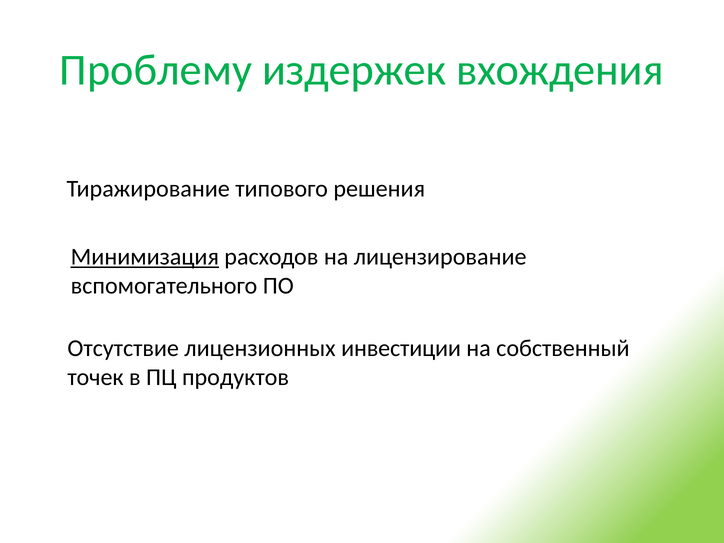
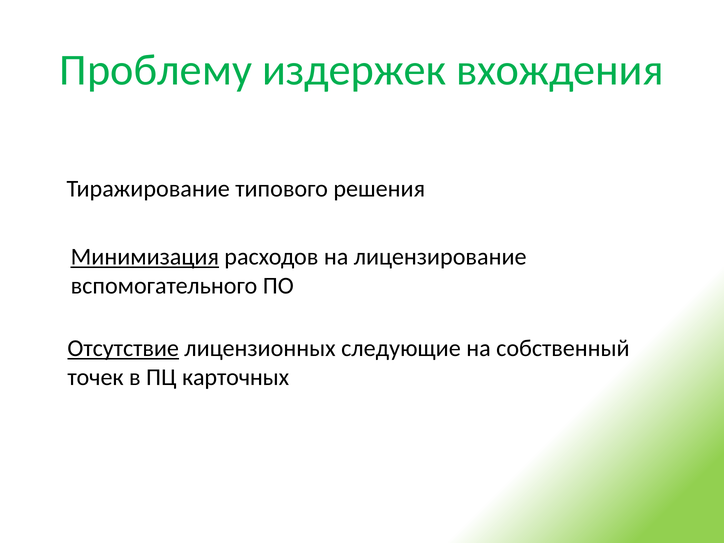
Отсутствие underline: none -> present
инвестиции: инвестиции -> следующие
продуктов: продуктов -> карточных
